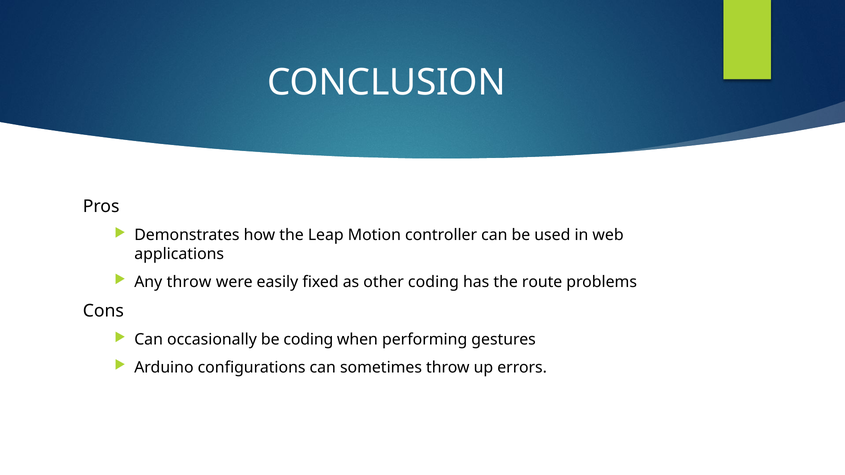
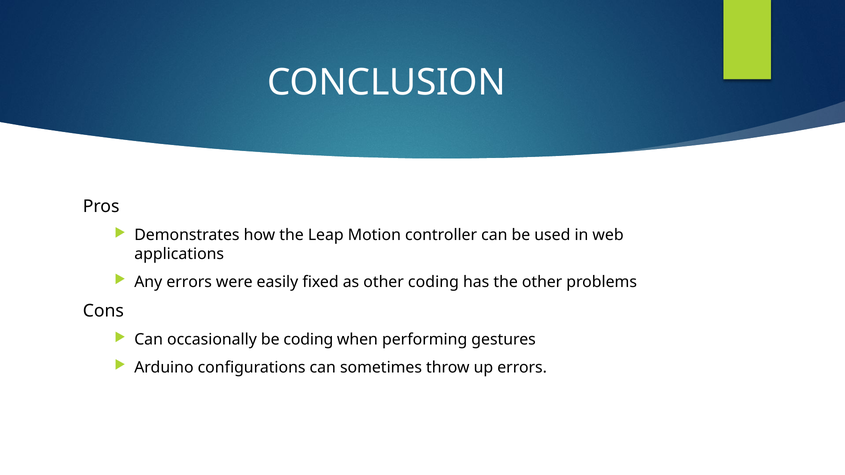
Any throw: throw -> errors
the route: route -> other
